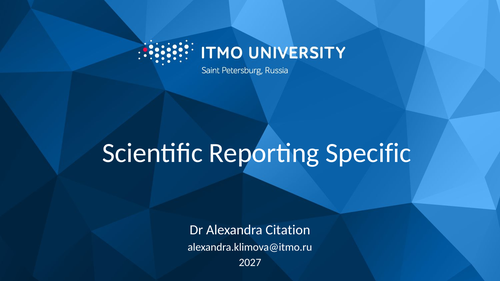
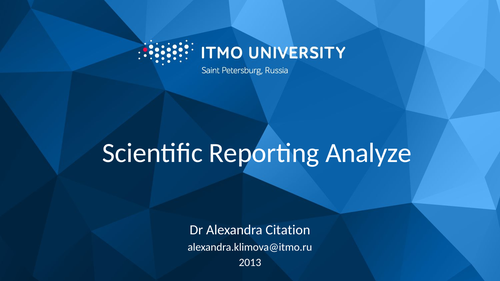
Specific: Specific -> Analyze
2027: 2027 -> 2013
